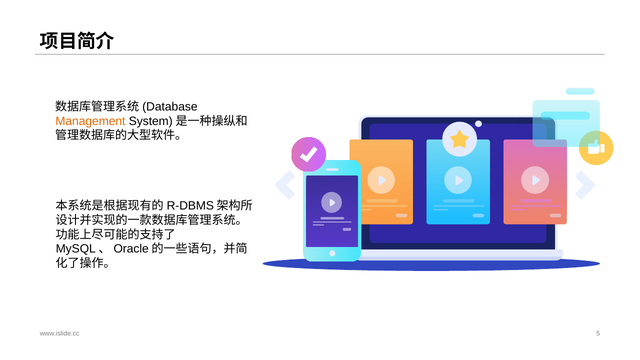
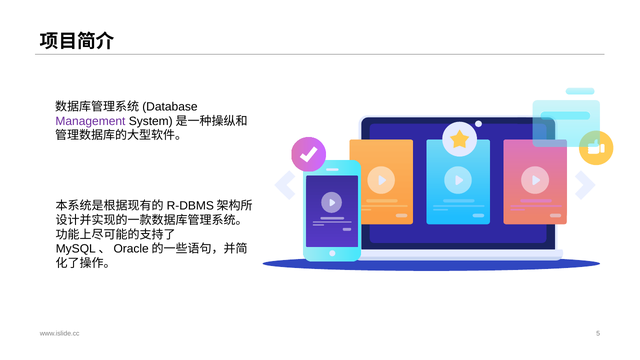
Management colour: orange -> purple
